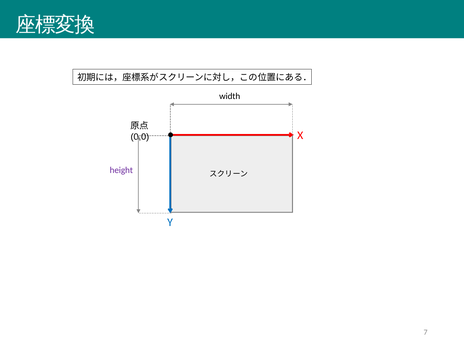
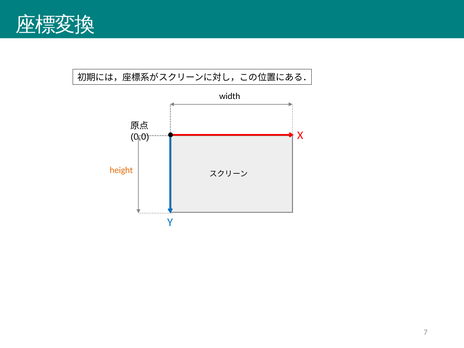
height colour: purple -> orange
